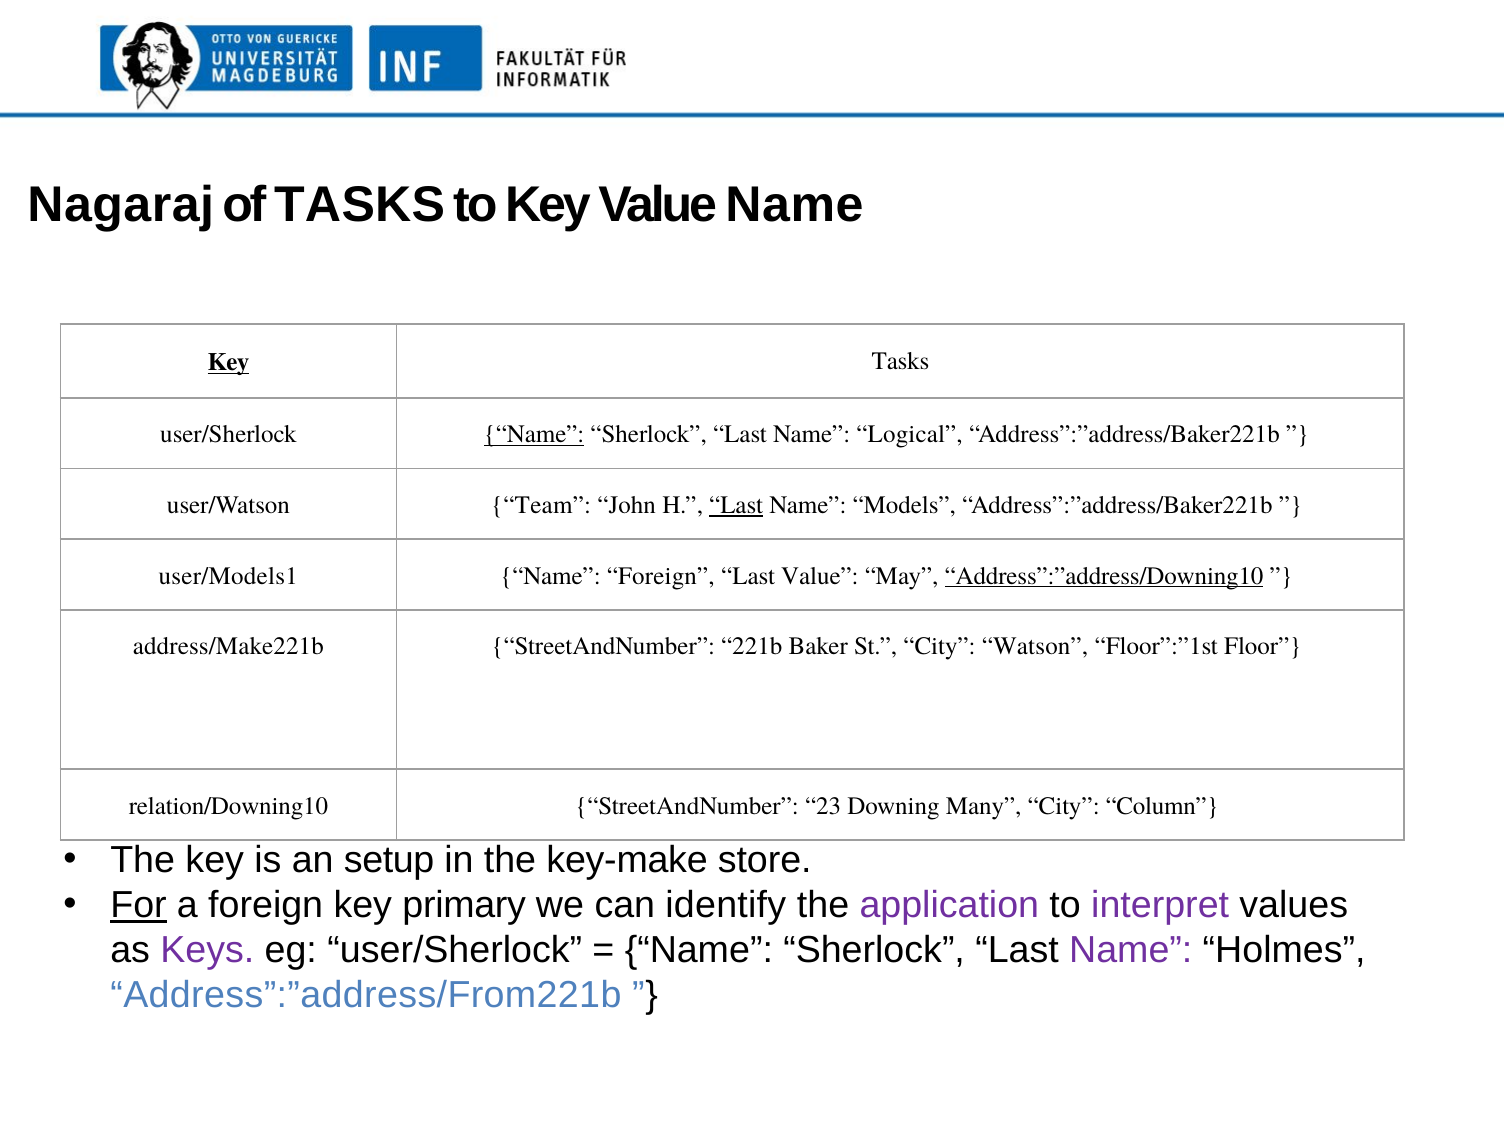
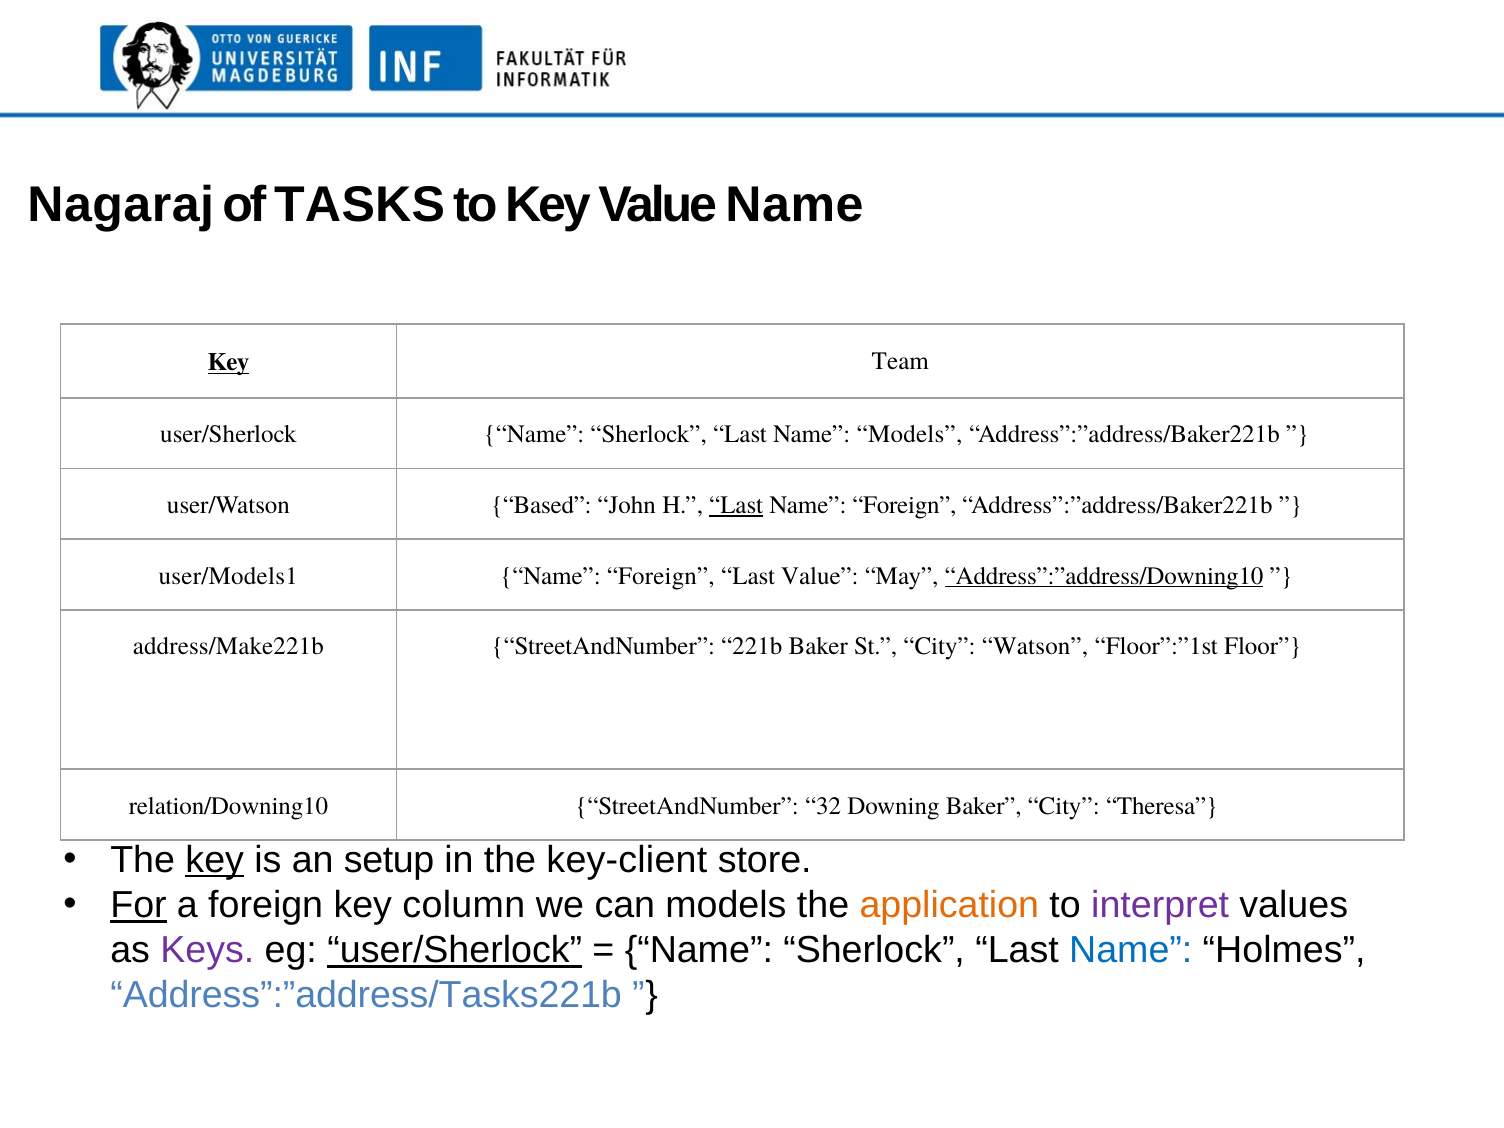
Key Tasks: Tasks -> Team
Name at (534, 435) underline: present -> none
Name Logical: Logical -> Models
Team: Team -> Based
Models at (904, 505): Models -> Foreign
23: 23 -> 32
Downing Many: Many -> Baker
Column: Column -> Theresa
key at (215, 860) underline: none -> present
key-make: key-make -> key-client
primary: primary -> column
can identify: identify -> models
application colour: purple -> orange
user/Sherlock at (455, 950) underline: none -> present
Name at (1131, 950) colour: purple -> blue
Address”:”address/From221b: Address”:”address/From221b -> Address”:”address/Tasks221b
